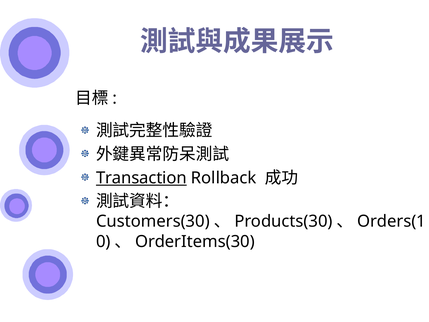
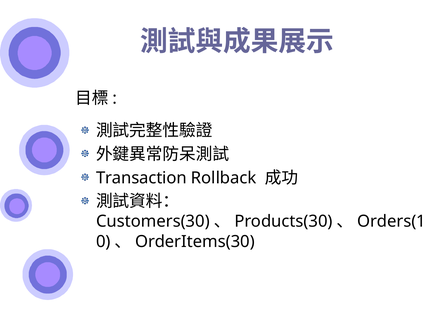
Transaction underline: present -> none
